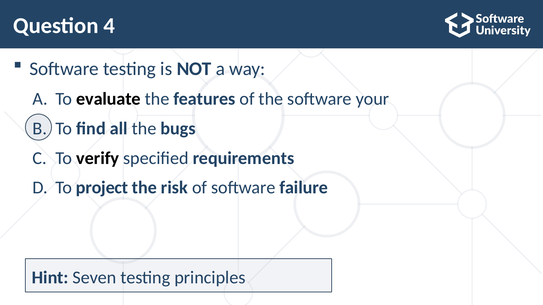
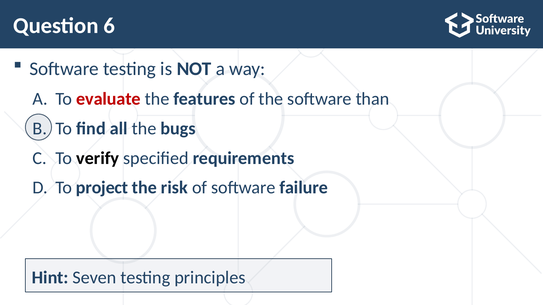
4: 4 -> 6
evaluate colour: black -> red
your: your -> than
